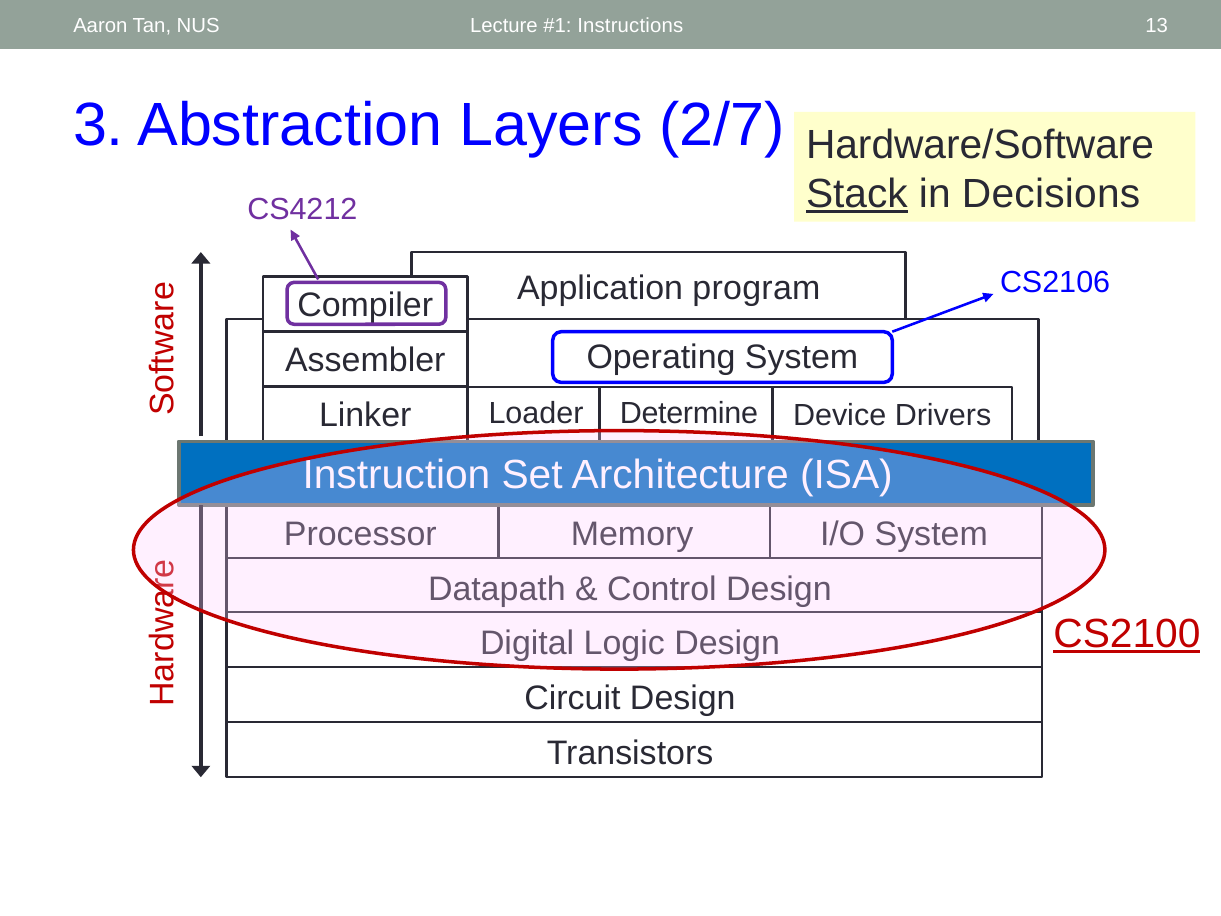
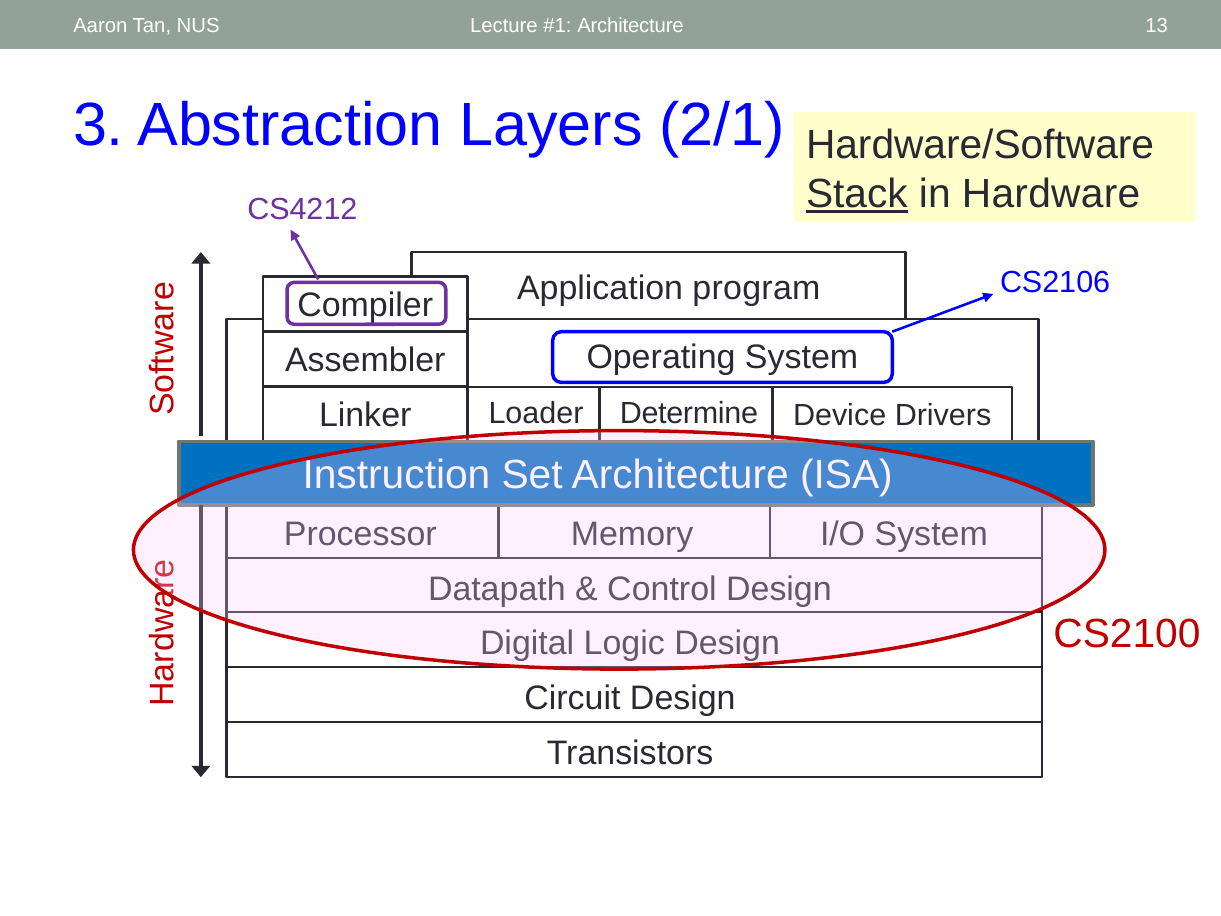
Instructions at (630, 26): Instructions -> Architecture
2/7: 2/7 -> 2/1
Decisions: Decisions -> Hardware
CS2100 underline: present -> none
